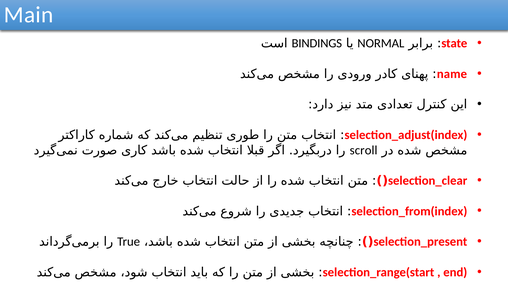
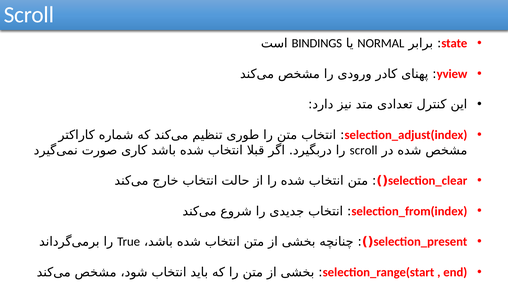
Main at (29, 15): Main -> Scroll
name: name -> yview
